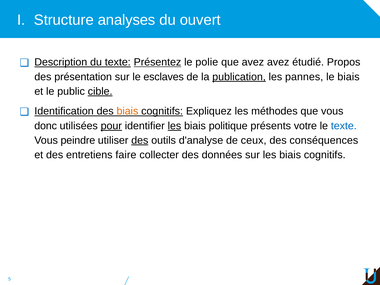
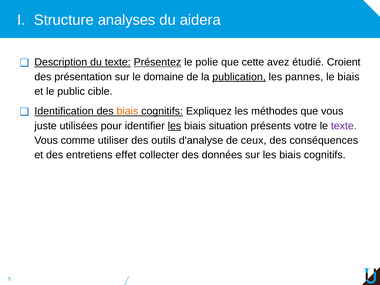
ouvert: ouvert -> aidera
que avez: avez -> cette
Propos: Propos -> Croient
esclaves: esclaves -> domaine
cible underline: present -> none
donc: donc -> juste
pour underline: present -> none
politique: politique -> situation
texte at (344, 126) colour: blue -> purple
peindre: peindre -> comme
des at (140, 140) underline: present -> none
faire: faire -> effet
